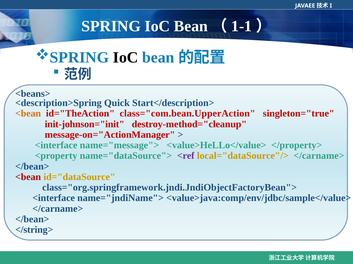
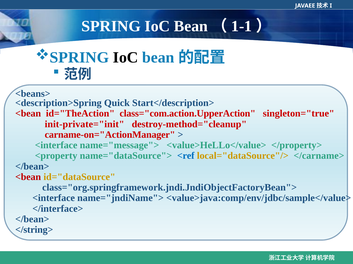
<bean at (28, 114) colour: orange -> red
class="com.bean.UpperAction: class="com.bean.UpperAction -> class="com.action.UpperAction
init-johnson="init: init-johnson="init -> init-private="init
message-on="ActionManager: message-on="ActionManager -> carname-on="ActionManager
<ref colour: purple -> blue
</carname> at (58, 209): </carname> -> </interface>
